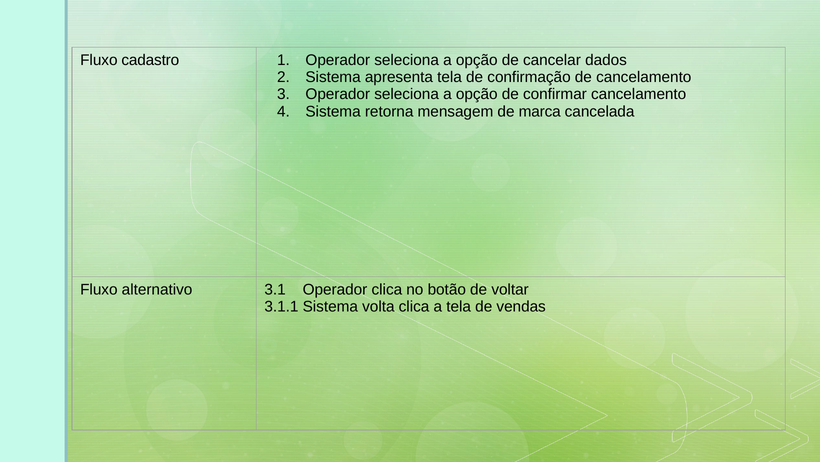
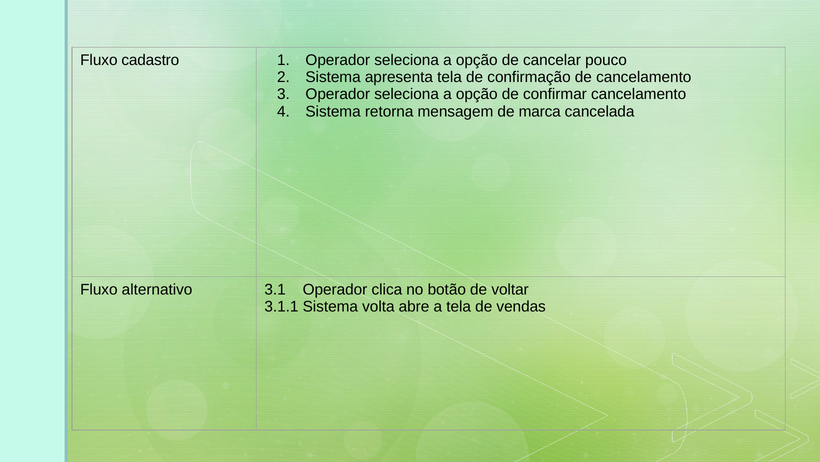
dados: dados -> pouco
volta clica: clica -> abre
